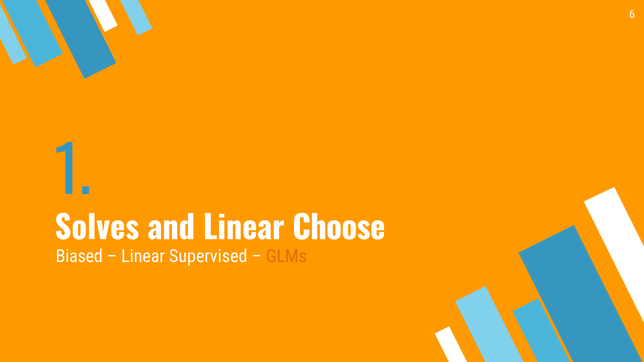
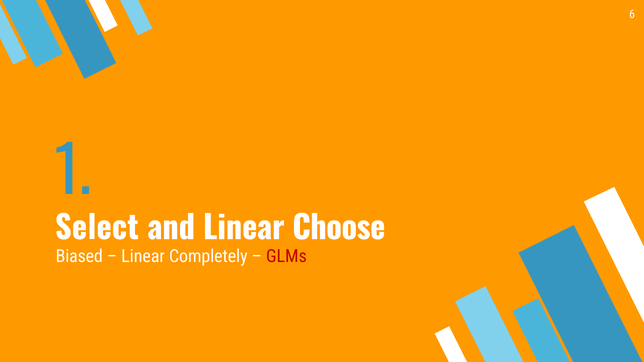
Solves: Solves -> Select
Supervised: Supervised -> Completely
GLMs colour: orange -> red
